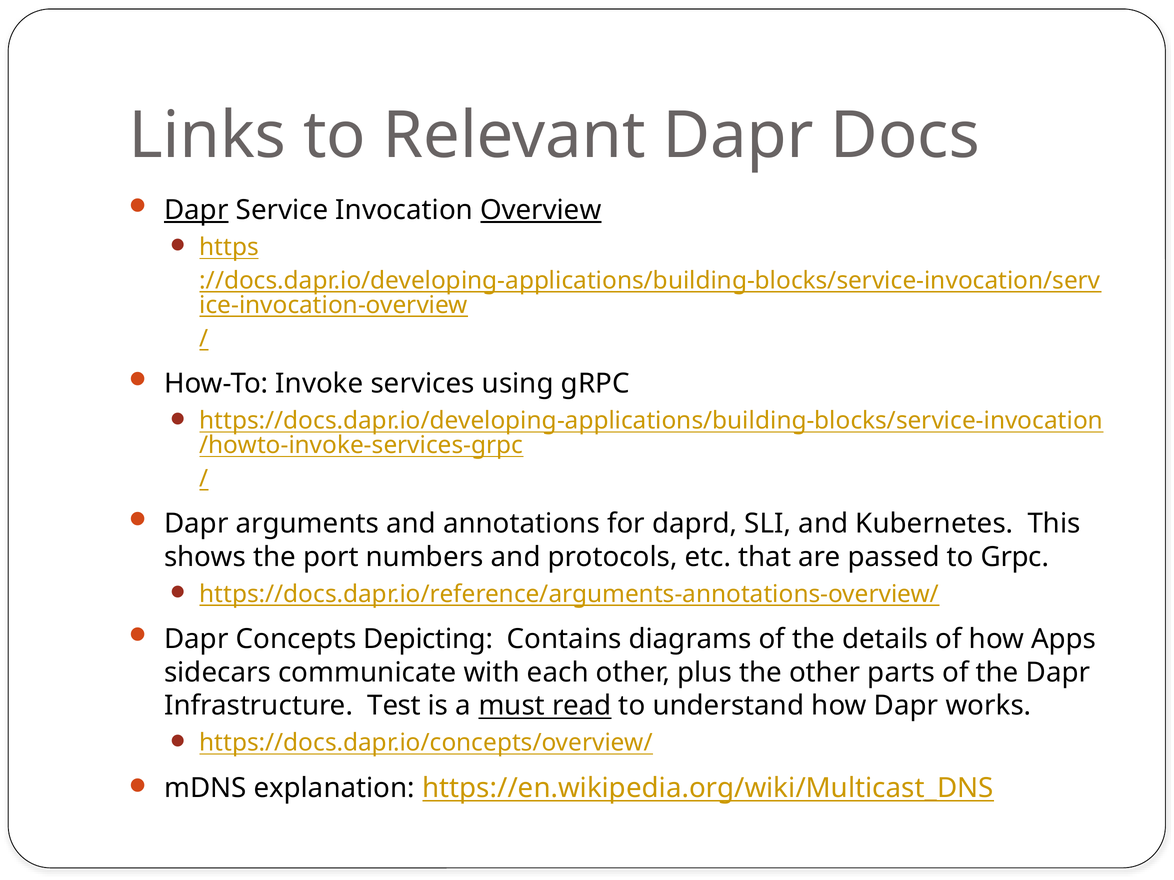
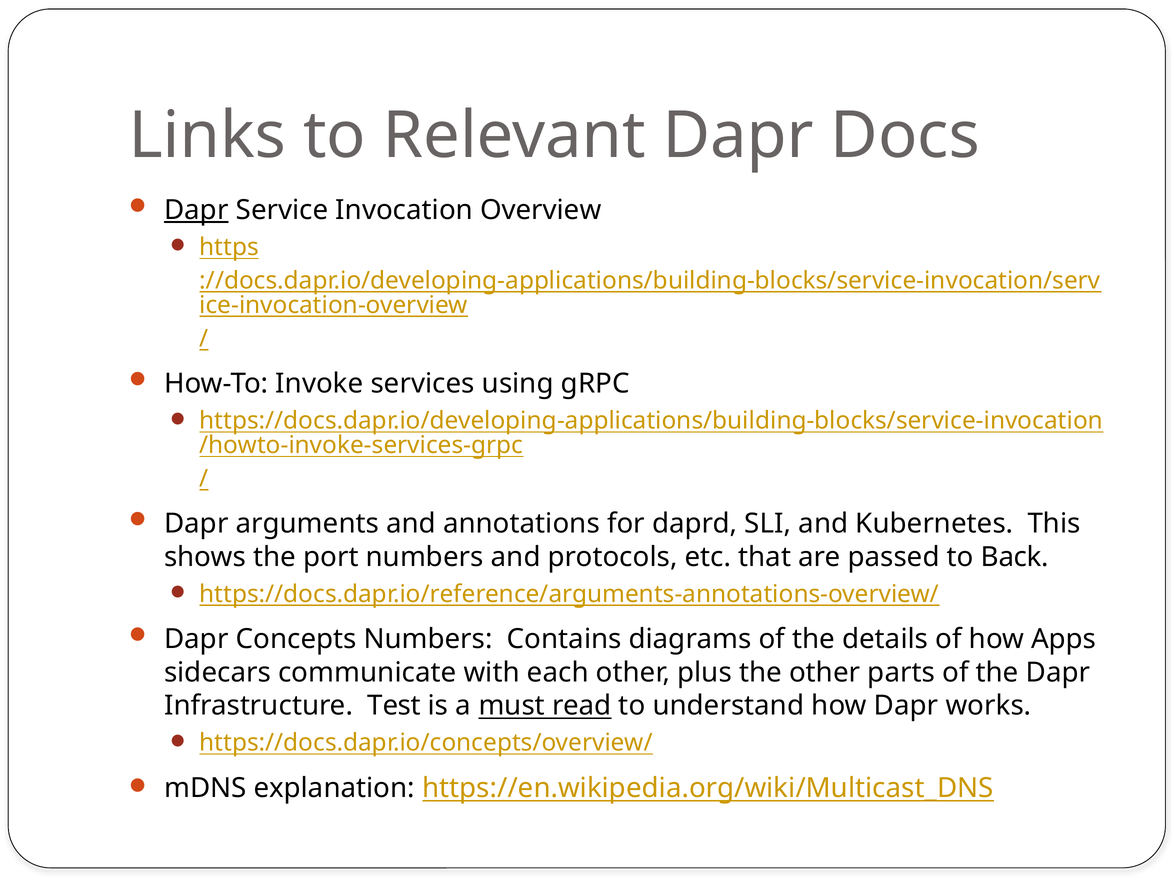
Overview underline: present -> none
to Grpc: Grpc -> Back
Concepts Depicting: Depicting -> Numbers
